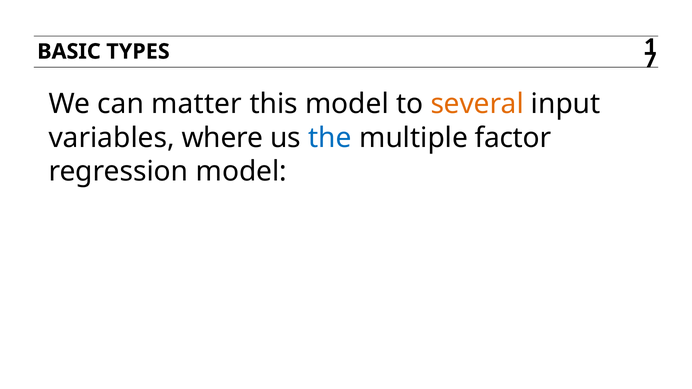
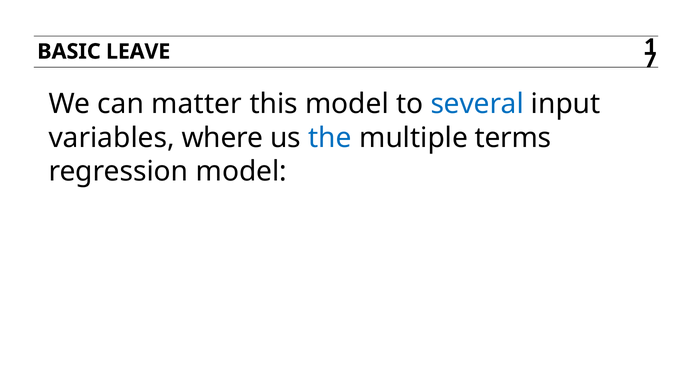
TYPES: TYPES -> LEAVE
several colour: orange -> blue
factor: factor -> terms
